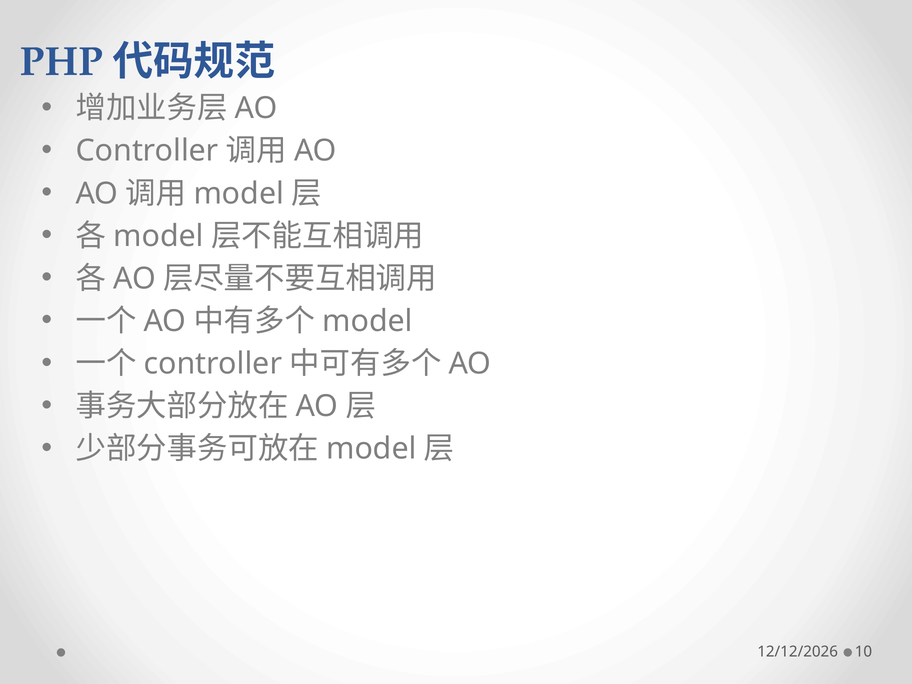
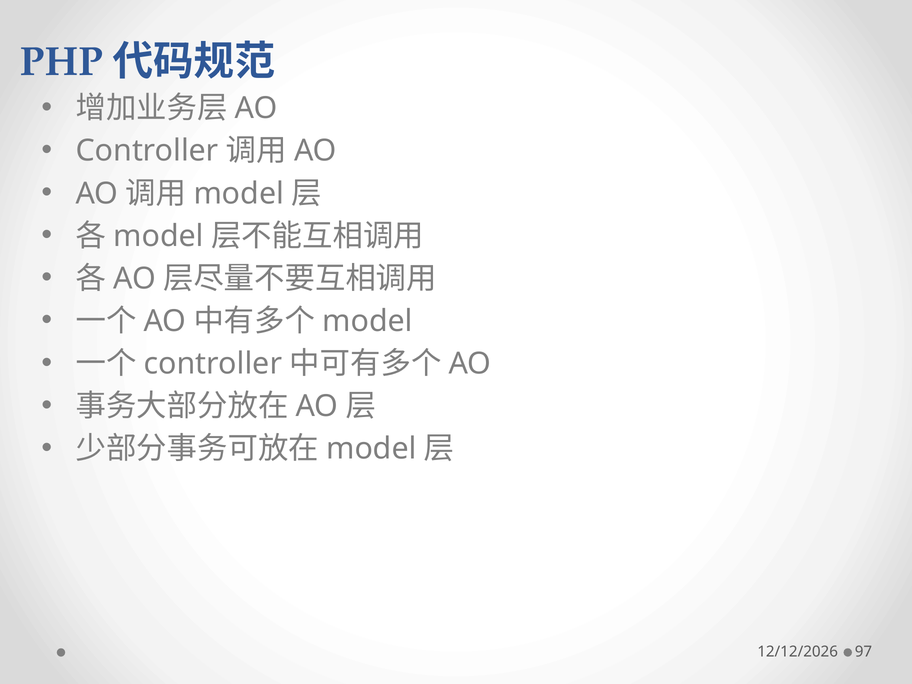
10: 10 -> 97
